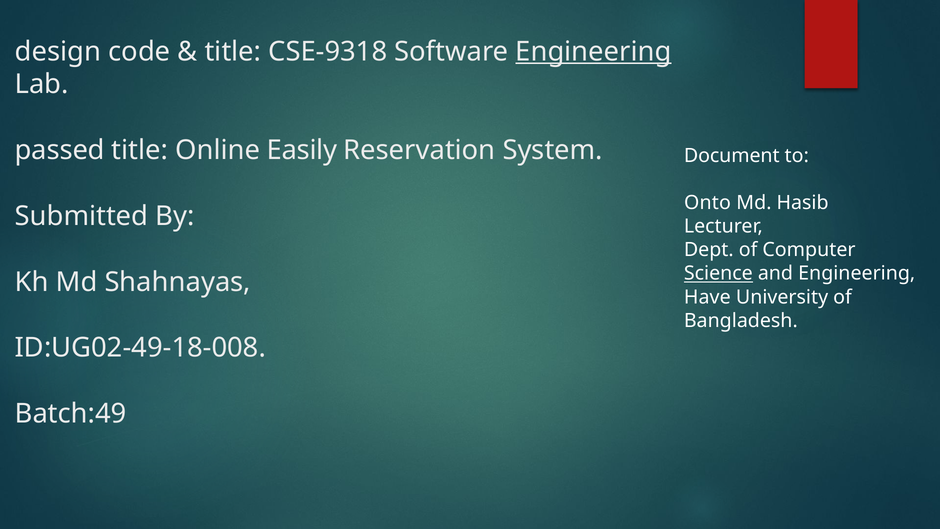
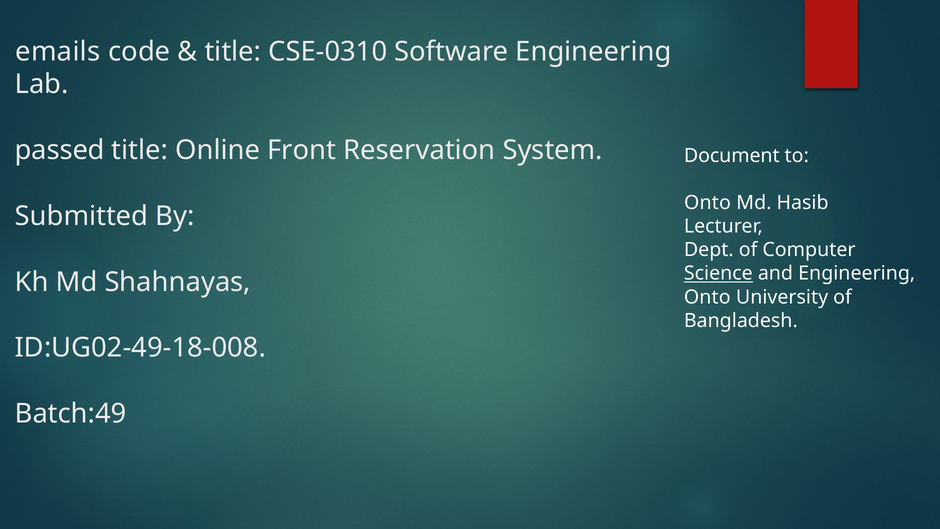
design: design -> emails
CSE-9318: CSE-9318 -> CSE-0310
Engineering at (593, 51) underline: present -> none
Easily: Easily -> Front
Have at (707, 297): Have -> Onto
